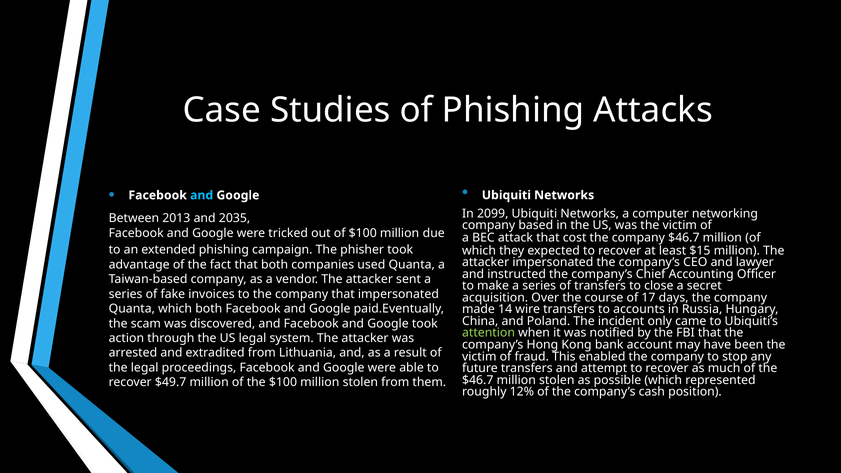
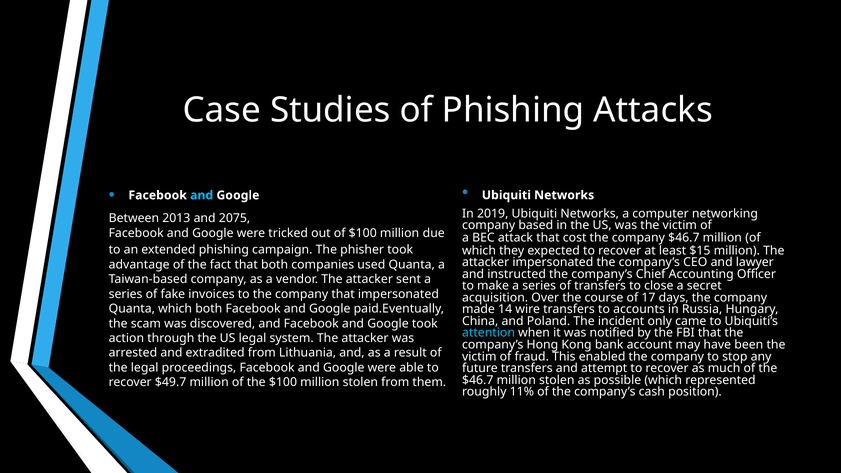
2099: 2099 -> 2019
2035: 2035 -> 2075
attention colour: light green -> light blue
12%: 12% -> 11%
